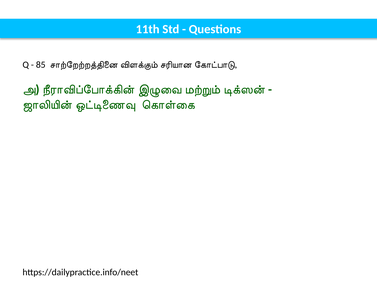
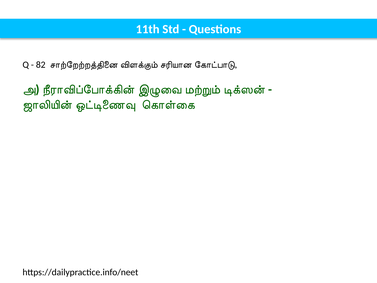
85: 85 -> 82
